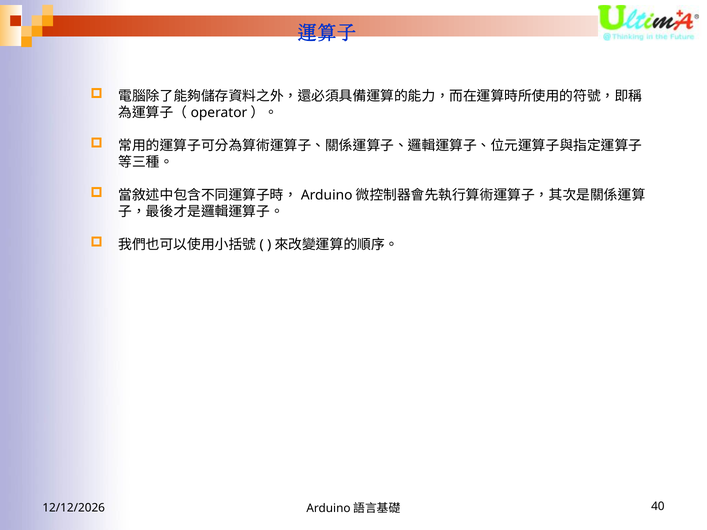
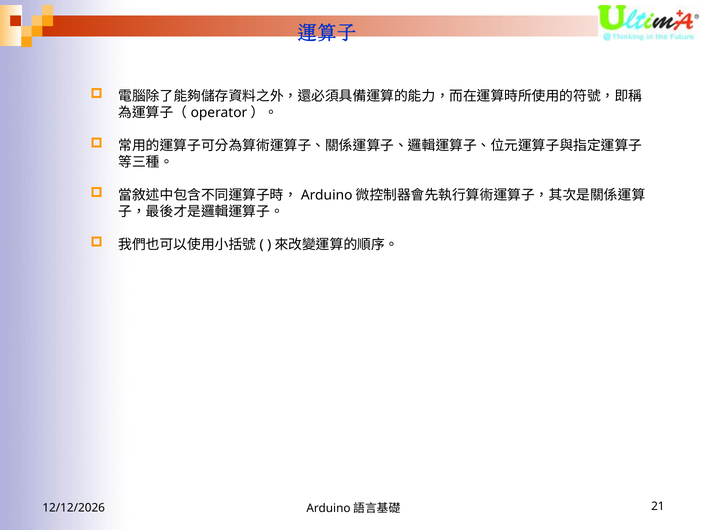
40: 40 -> 21
